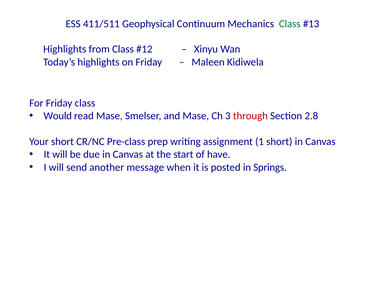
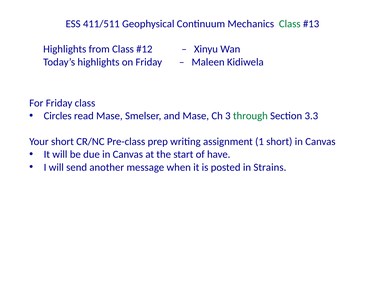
Would: Would -> Circles
through colour: red -> green
2.8: 2.8 -> 3.3
Springs: Springs -> Strains
